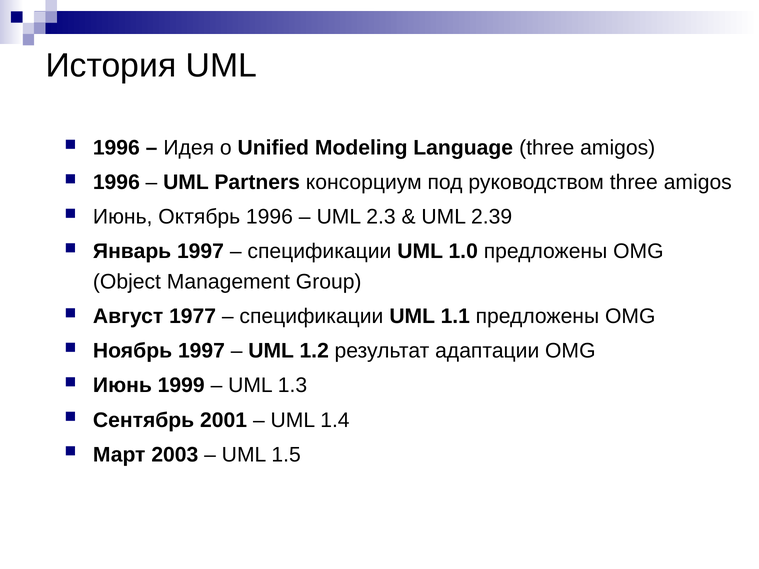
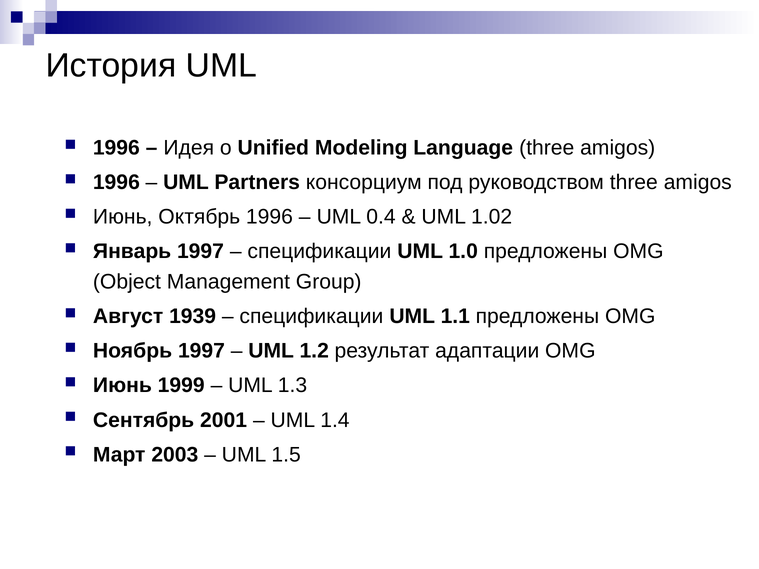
2.3: 2.3 -> 0.4
2.39: 2.39 -> 1.02
1977: 1977 -> 1939
